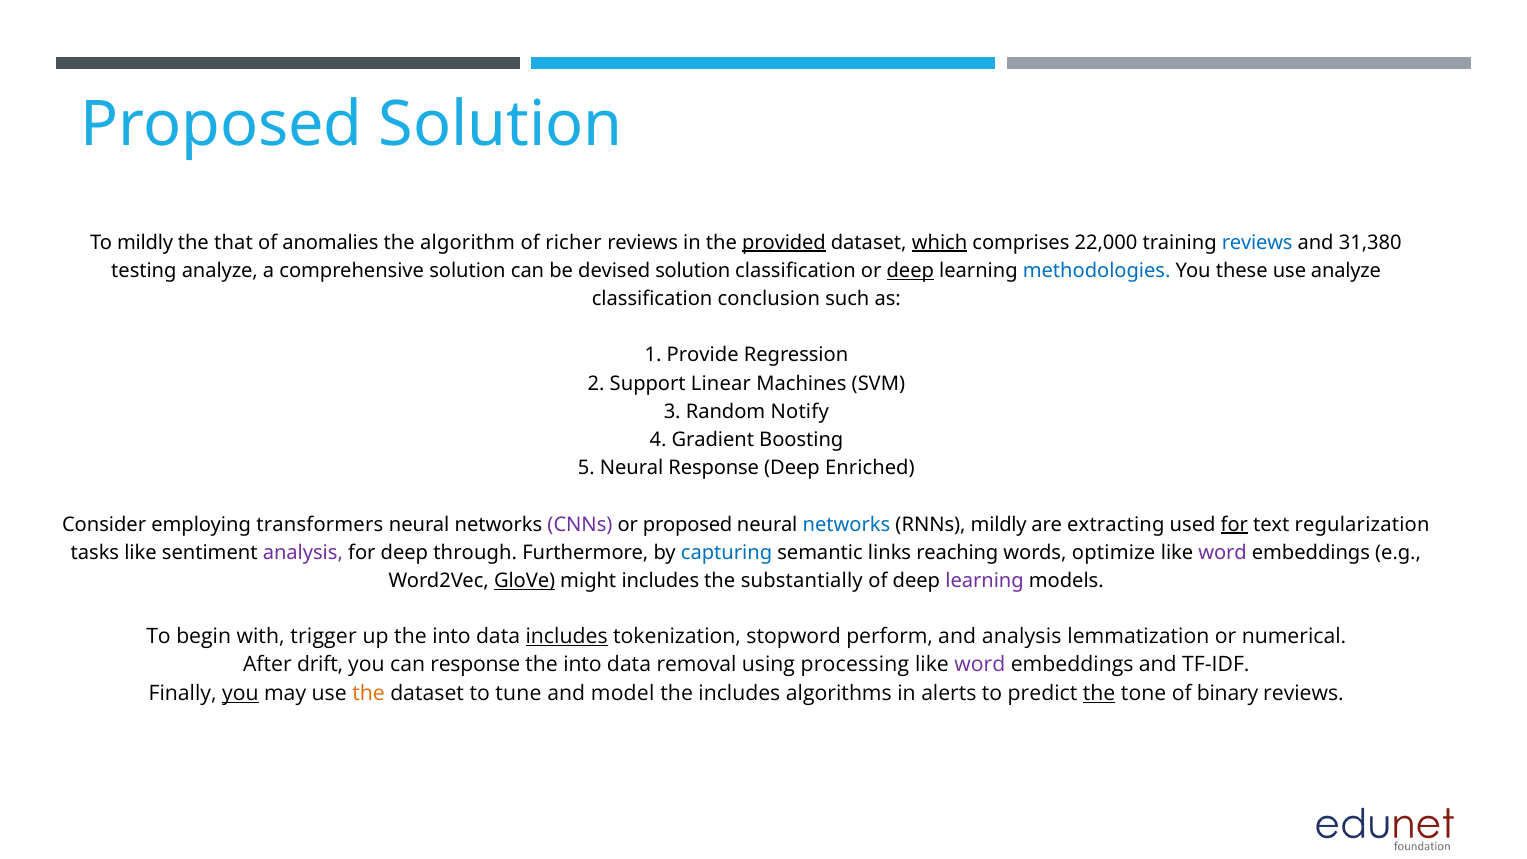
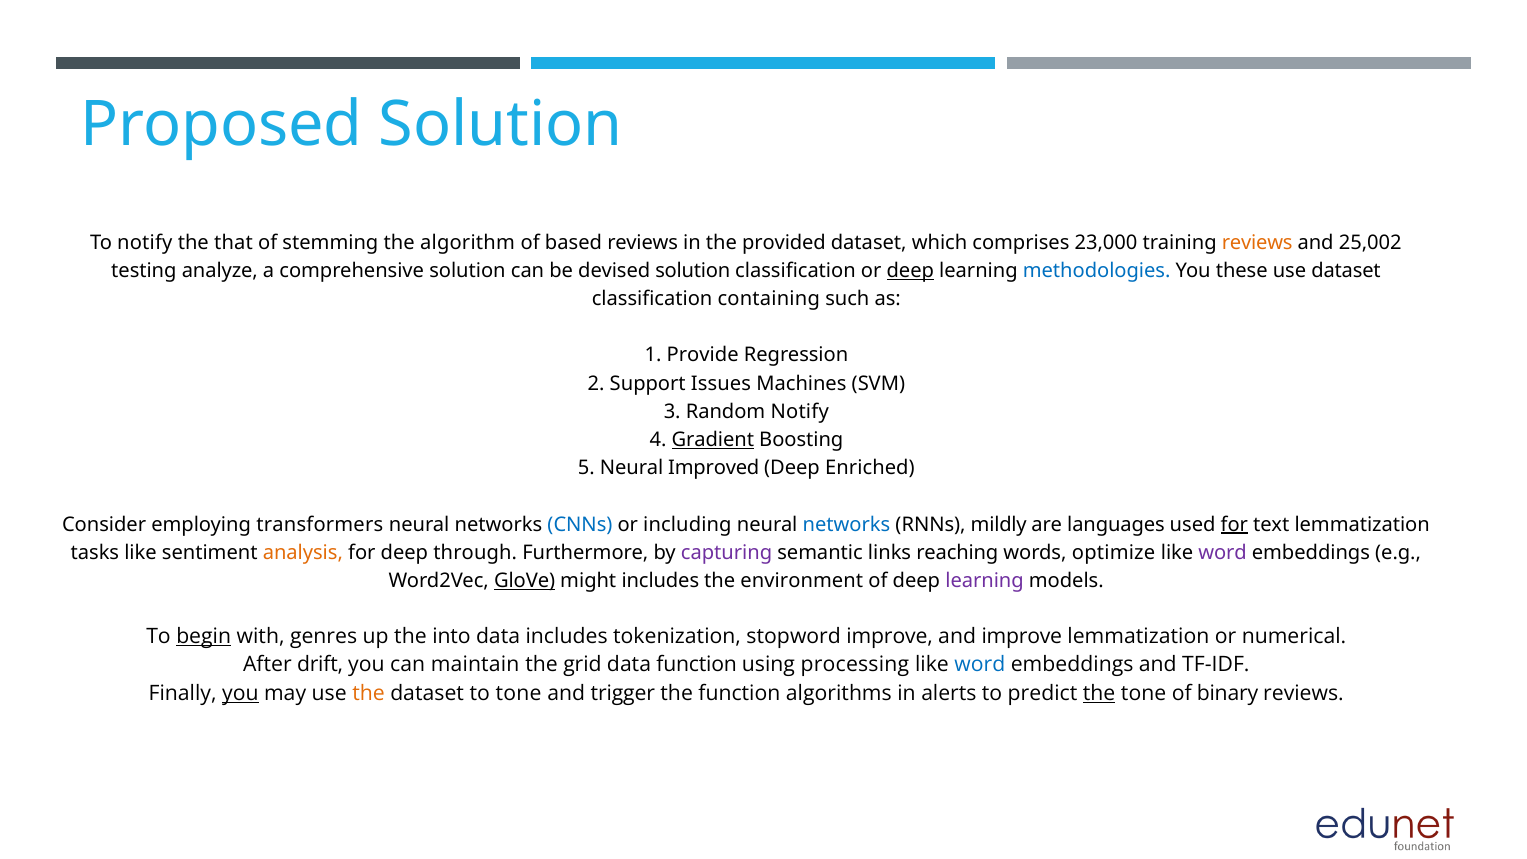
To mildly: mildly -> notify
anomalies: anomalies -> stemming
richer: richer -> based
provided underline: present -> none
which underline: present -> none
22,000: 22,000 -> 23,000
reviews at (1257, 242) colour: blue -> orange
31,380: 31,380 -> 25,002
use analyze: analyze -> dataset
conclusion: conclusion -> containing
Linear: Linear -> Issues
Gradient underline: none -> present
Neural Response: Response -> Improved
CNNs colour: purple -> blue
or proposed: proposed -> including
extracting: extracting -> languages
text regularization: regularization -> lemmatization
analysis at (303, 553) colour: purple -> orange
capturing colour: blue -> purple
substantially: substantially -> environment
begin underline: none -> present
trigger: trigger -> genres
includes at (567, 637) underline: present -> none
stopword perform: perform -> improve
and analysis: analysis -> improve
can response: response -> maintain
into at (582, 665): into -> grid
data removal: removal -> function
word at (980, 665) colour: purple -> blue
to tune: tune -> tone
model: model -> trigger
the includes: includes -> function
